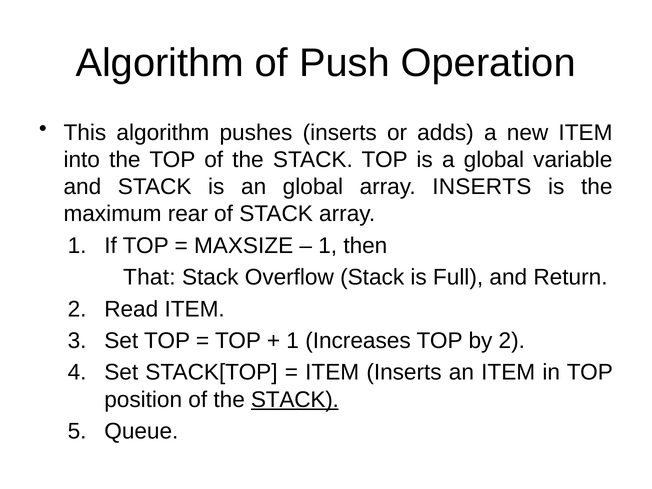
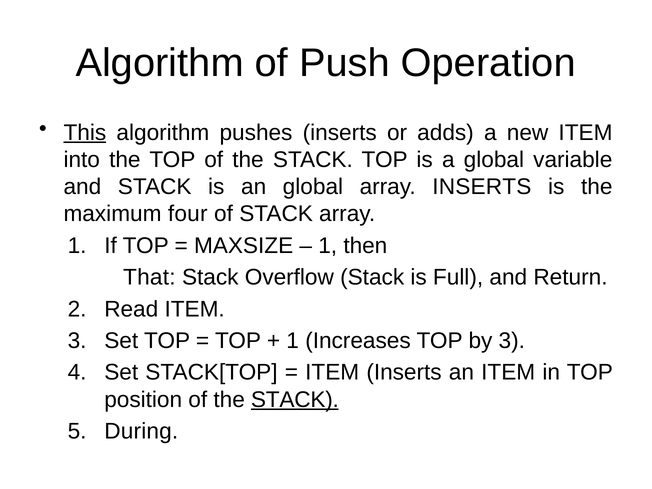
This underline: none -> present
rear: rear -> four
by 2: 2 -> 3
Queue: Queue -> During
